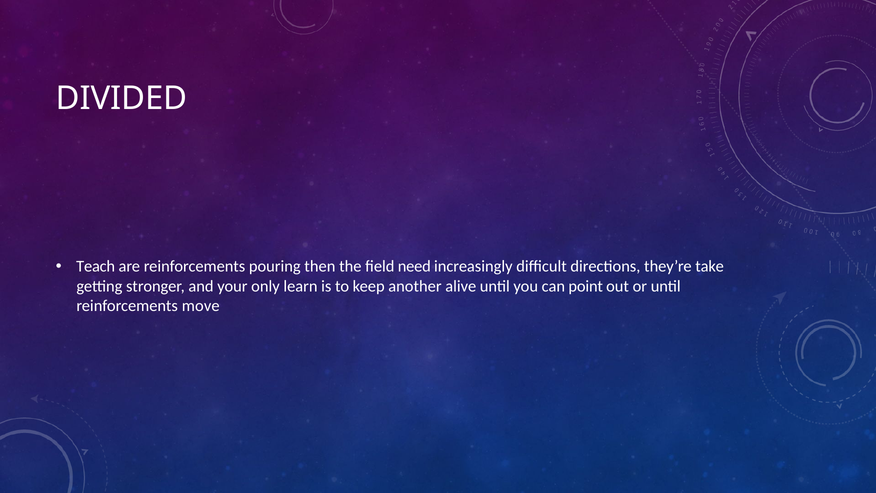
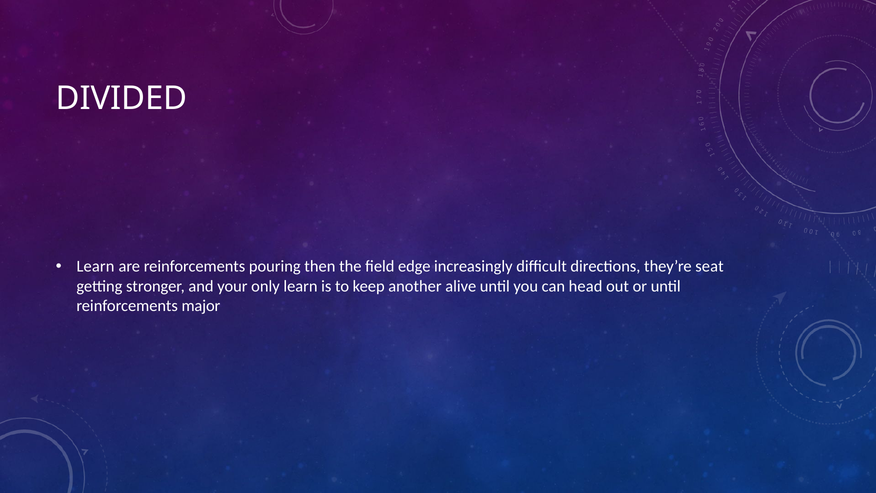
Teach at (96, 266): Teach -> Learn
need: need -> edge
take: take -> seat
point: point -> head
move: move -> major
